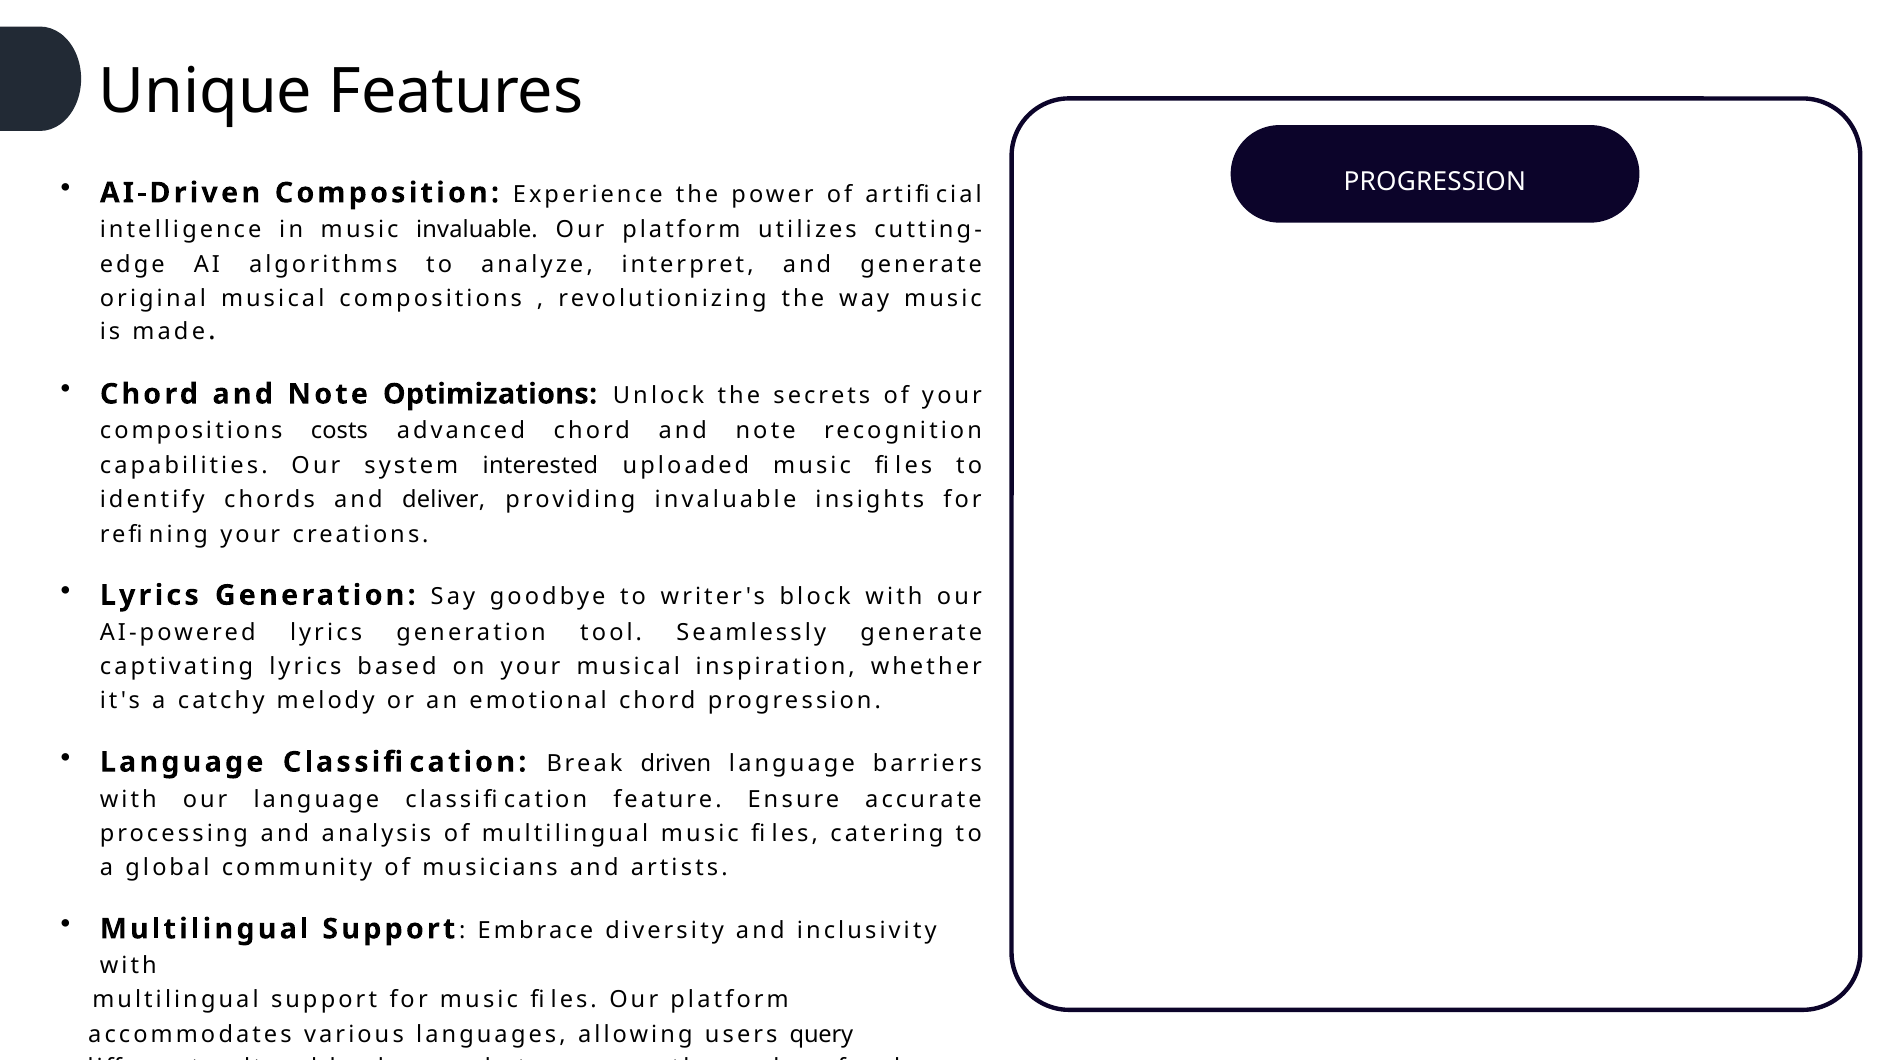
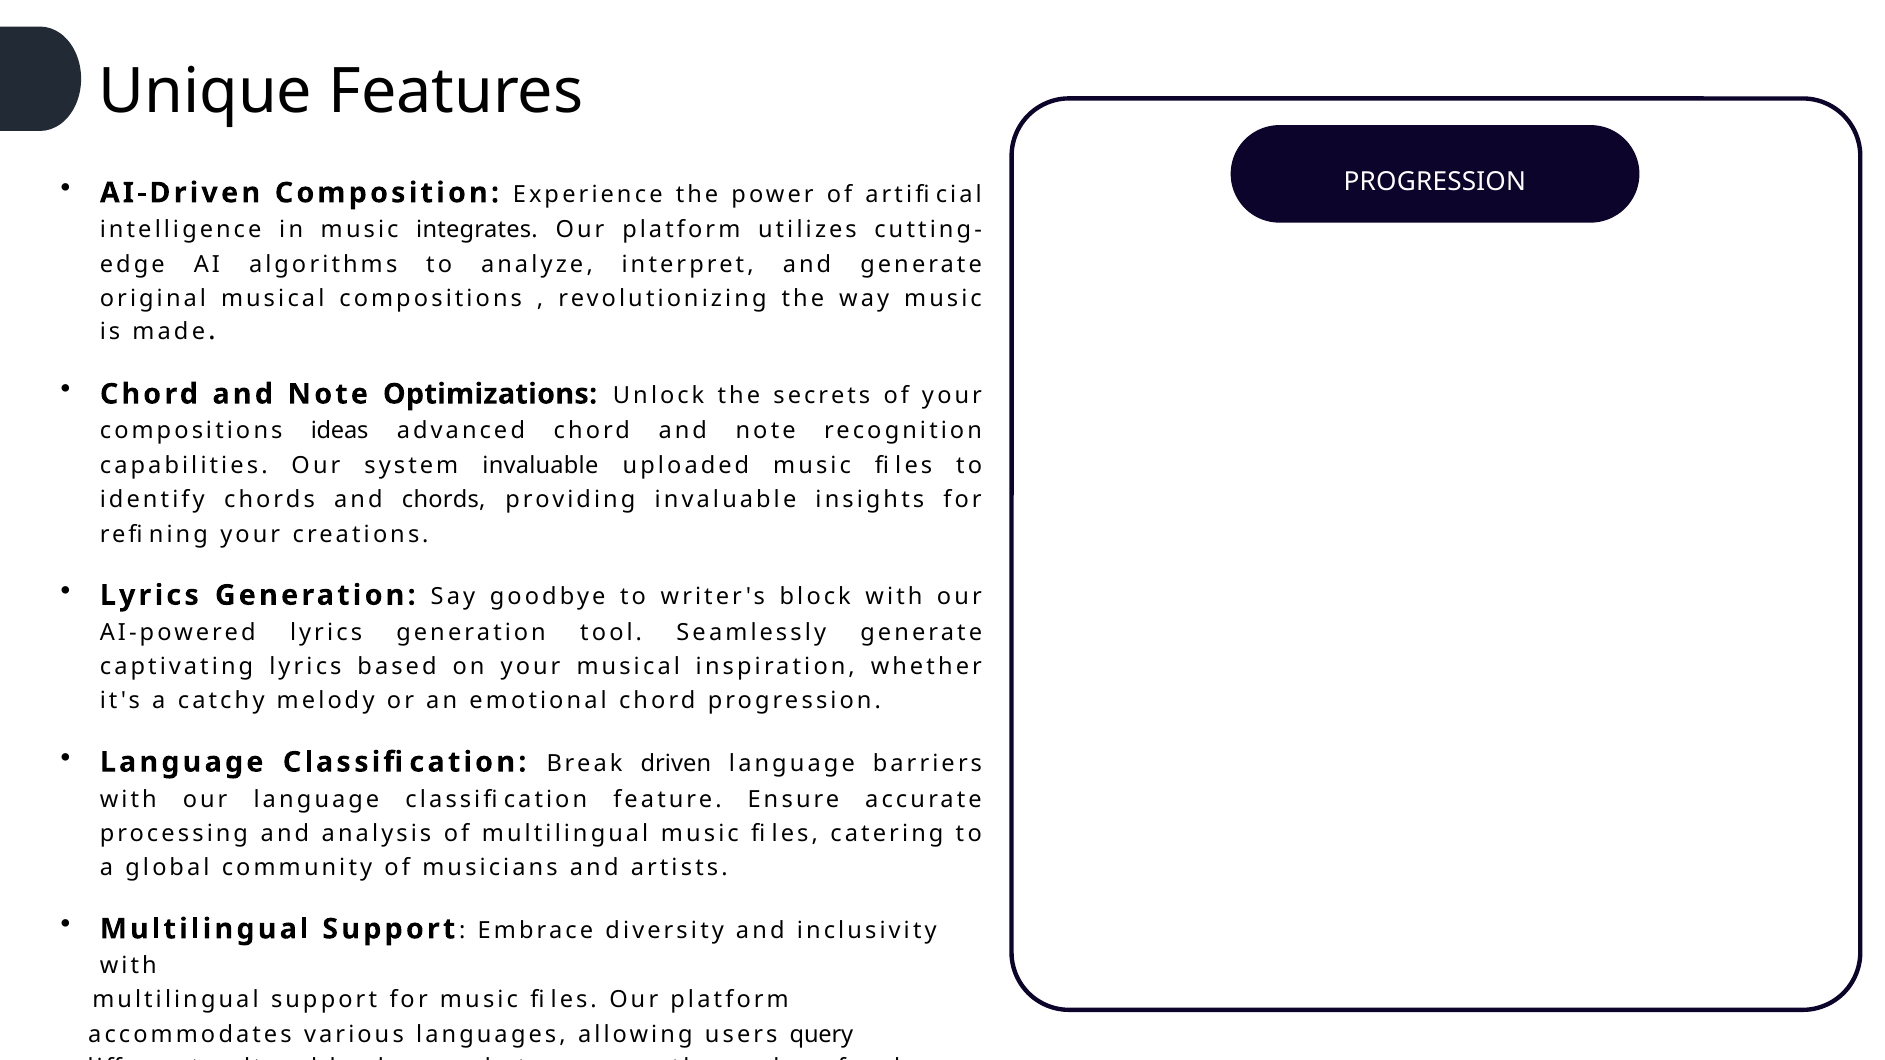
music invaluable: invaluable -> integrates
costs: costs -> ideas
system interested: interested -> invaluable
and deliver: deliver -> chords
